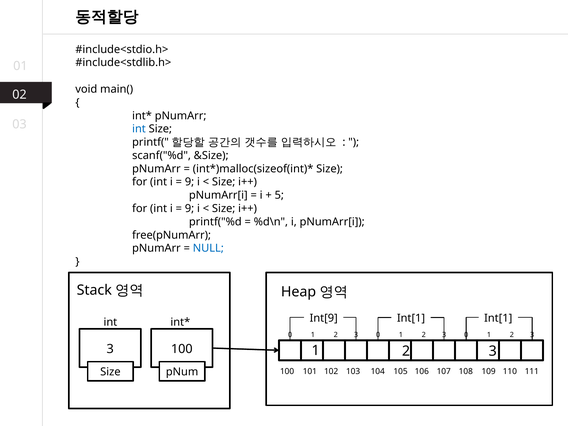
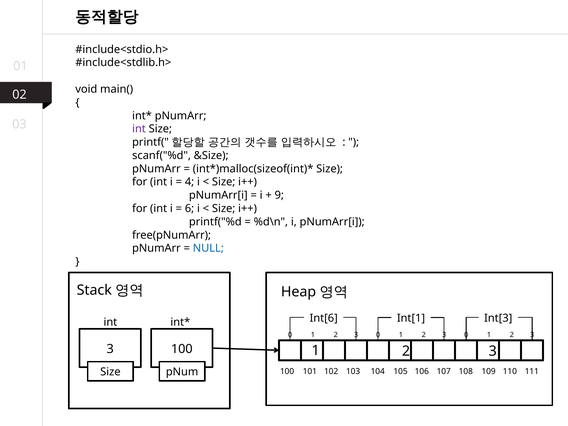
int at (139, 129) colour: blue -> purple
9 at (189, 182): 9 -> 4
5: 5 -> 9
9 at (189, 209): 9 -> 6
Int[9: Int[9 -> Int[6
Int[1 Int[1: Int[1 -> Int[3
